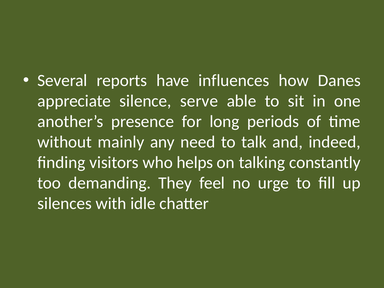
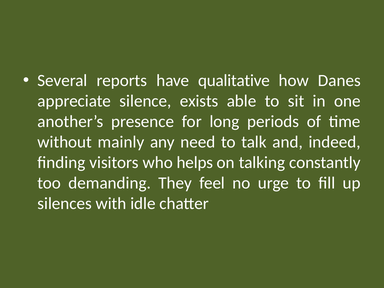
influences: influences -> qualitative
serve: serve -> exists
